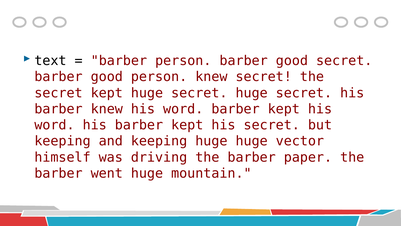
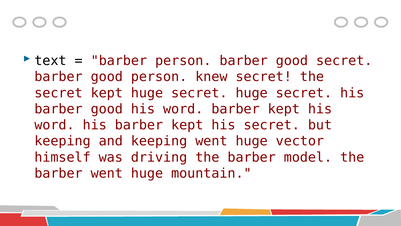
knew at (107, 109): knew -> good
keeping huge: huge -> went
paper: paper -> model
